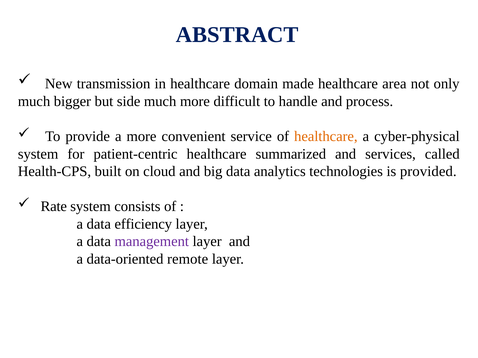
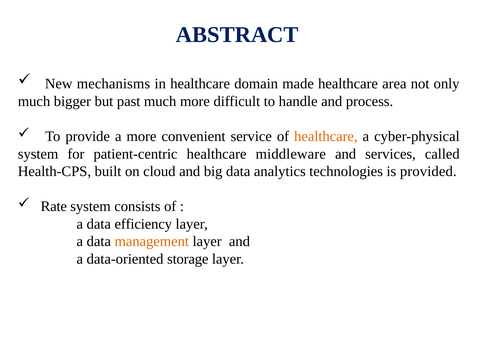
transmission: transmission -> mechanisms
side: side -> past
summarized: summarized -> middleware
management colour: purple -> orange
remote: remote -> storage
